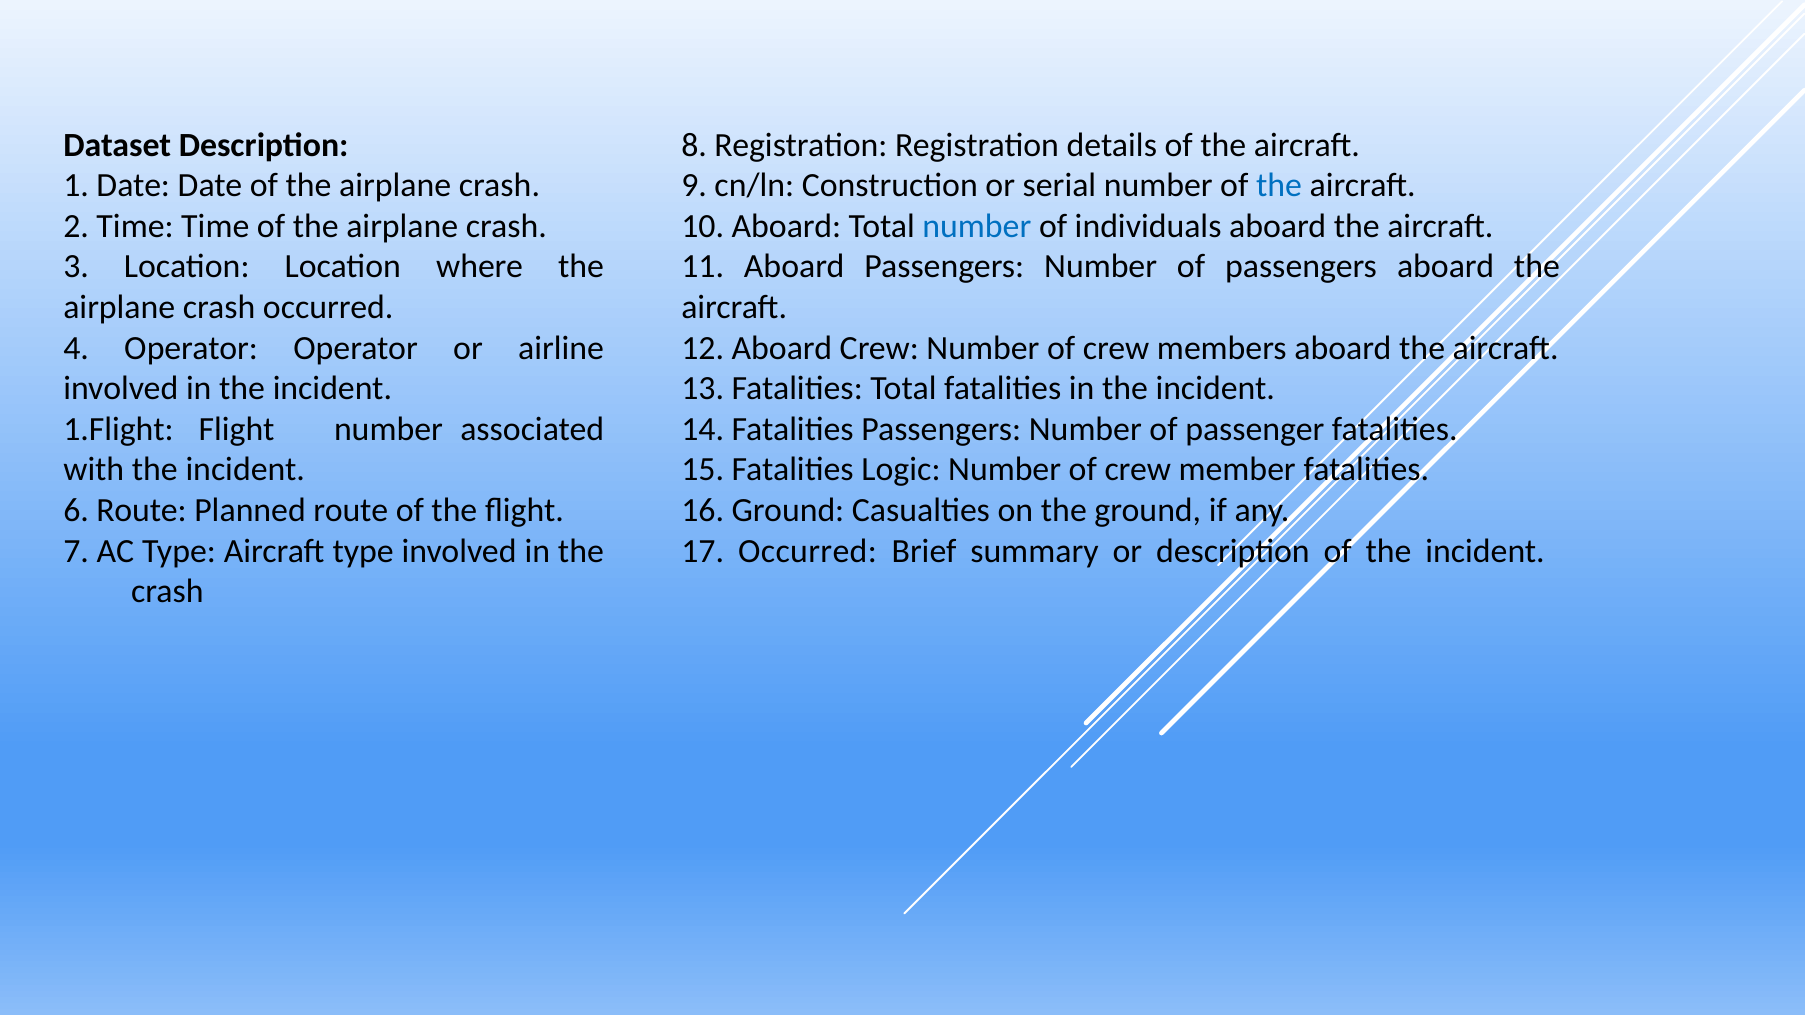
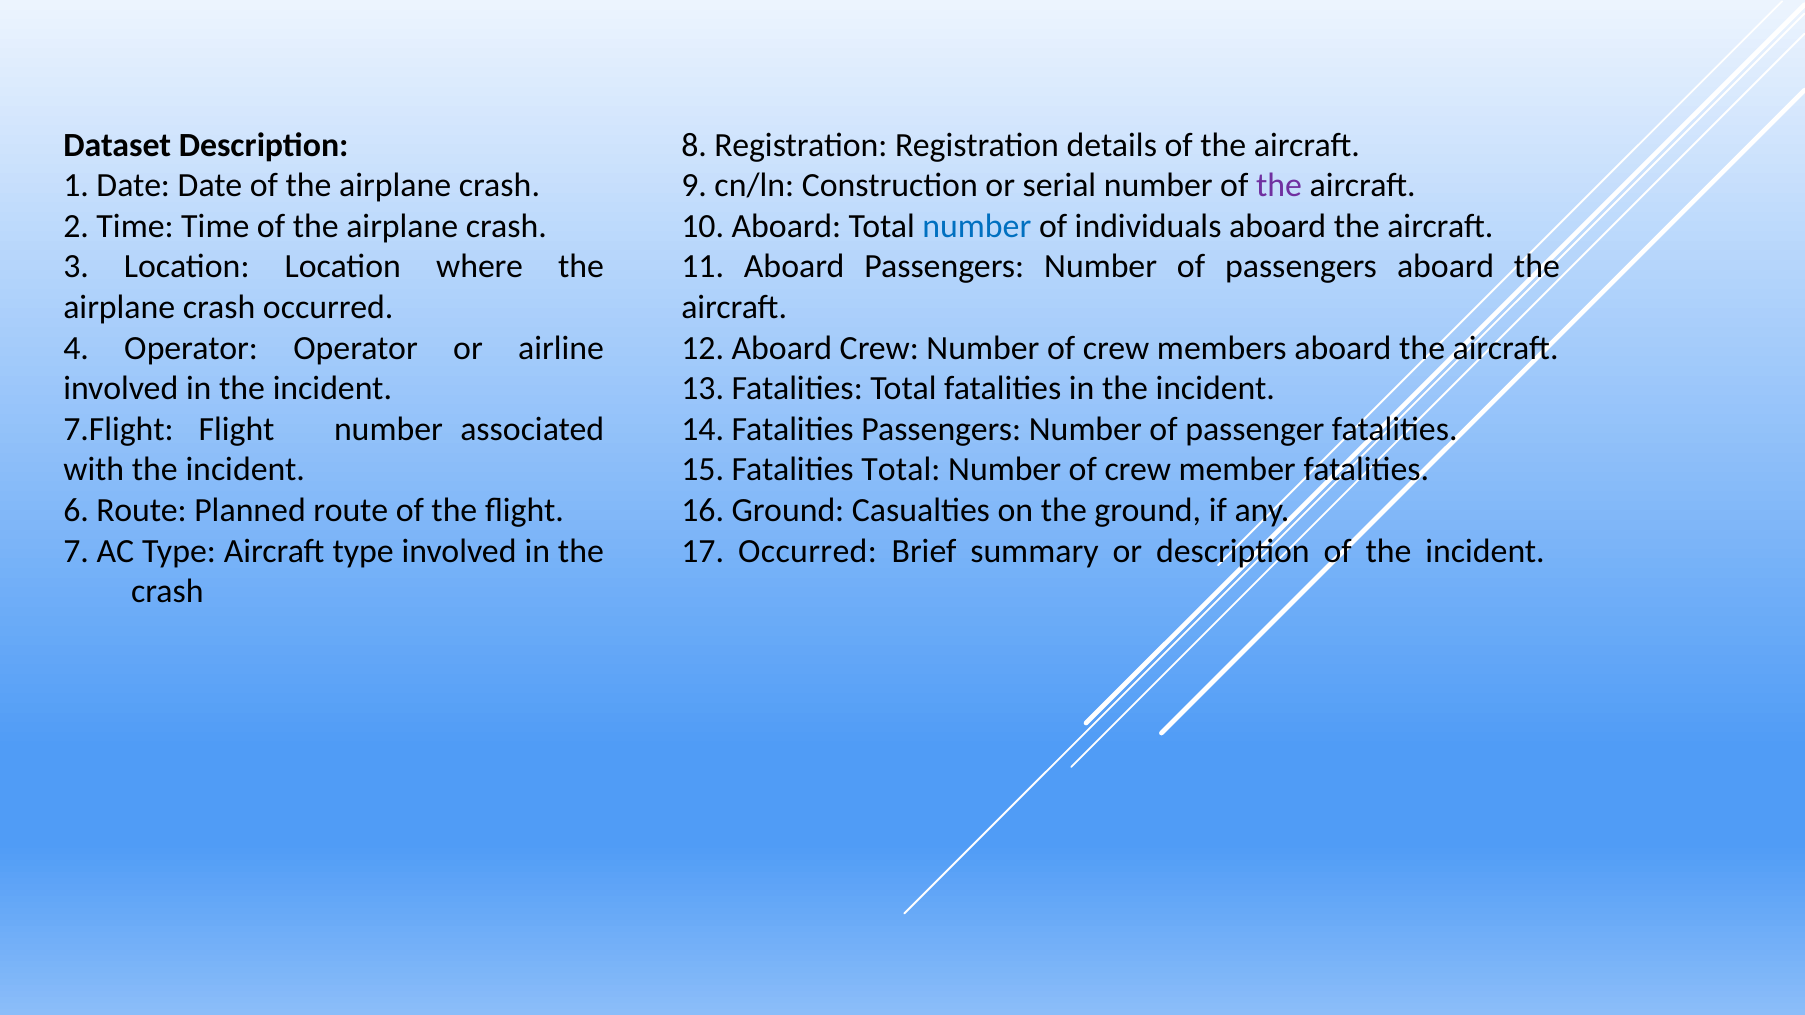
the at (1279, 186) colour: blue -> purple
1.Flight: 1.Flight -> 7.Flight
15 Fatalities Logic: Logic -> Total
